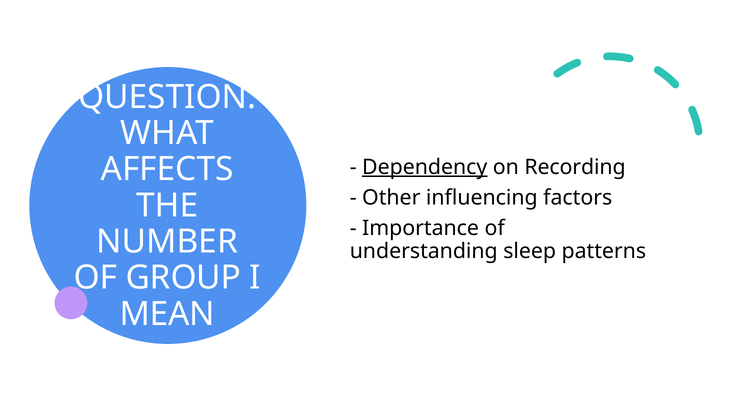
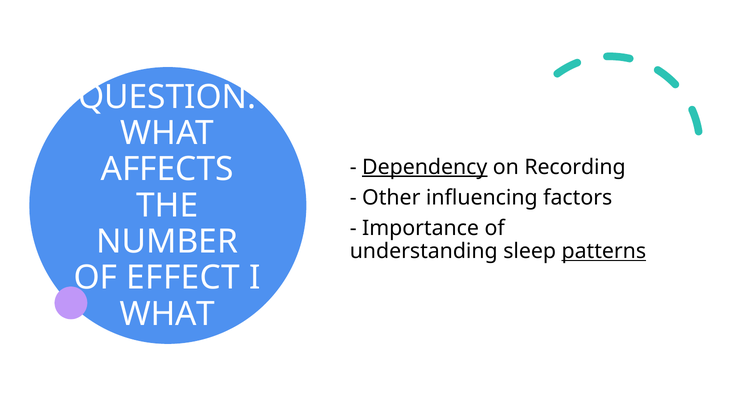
patterns underline: none -> present
GROUP: GROUP -> EFFECT
MEAN at (167, 314): MEAN -> WHAT
